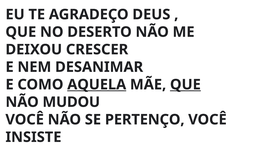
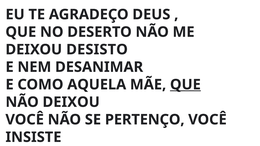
CRESCER: CRESCER -> DESISTO
AQUELA underline: present -> none
NÃO MUDOU: MUDOU -> DEIXOU
